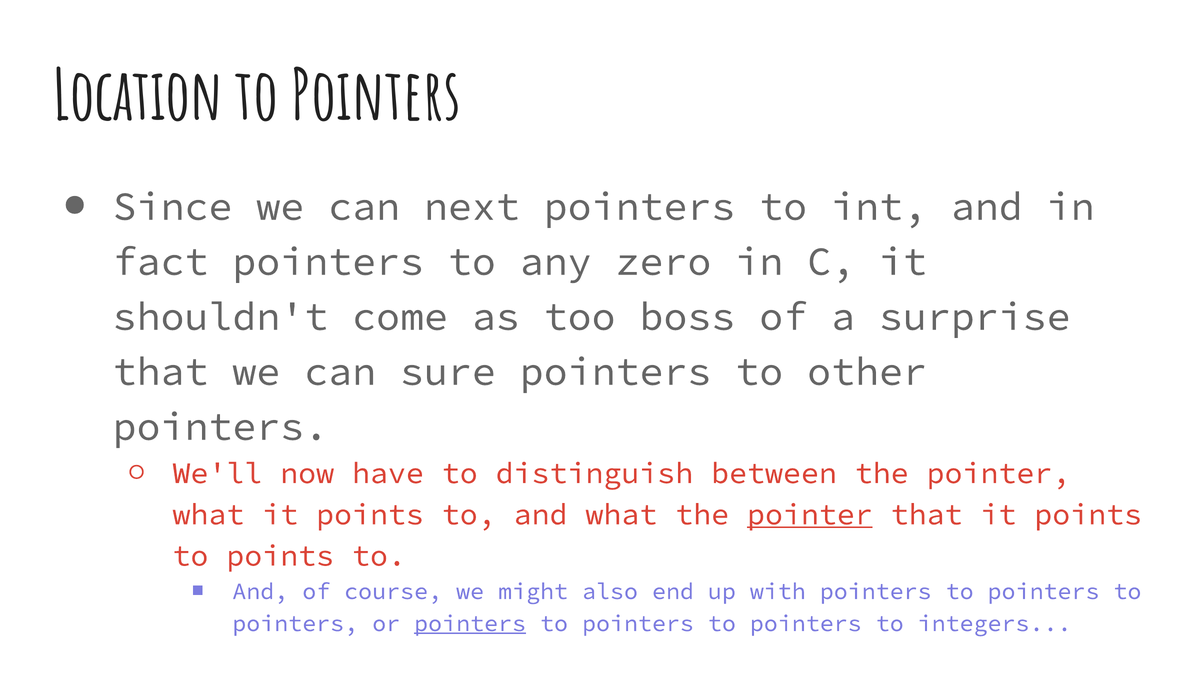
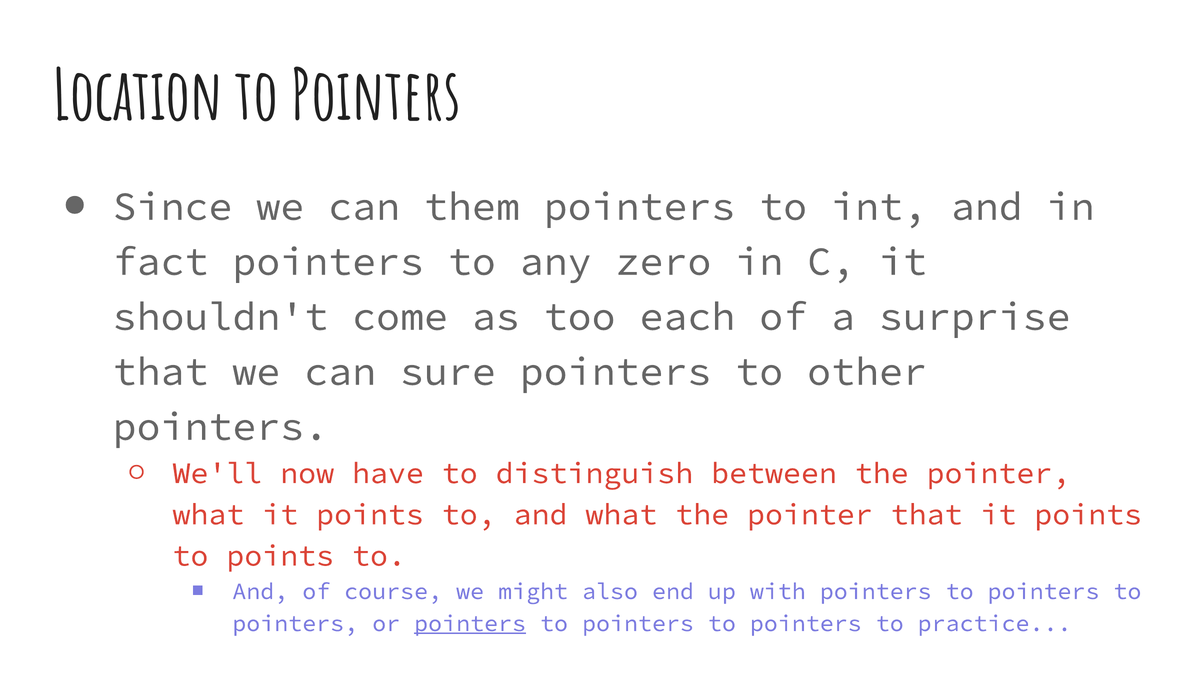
next: next -> them
boss: boss -> each
pointer at (810, 515) underline: present -> none
integers: integers -> practice
